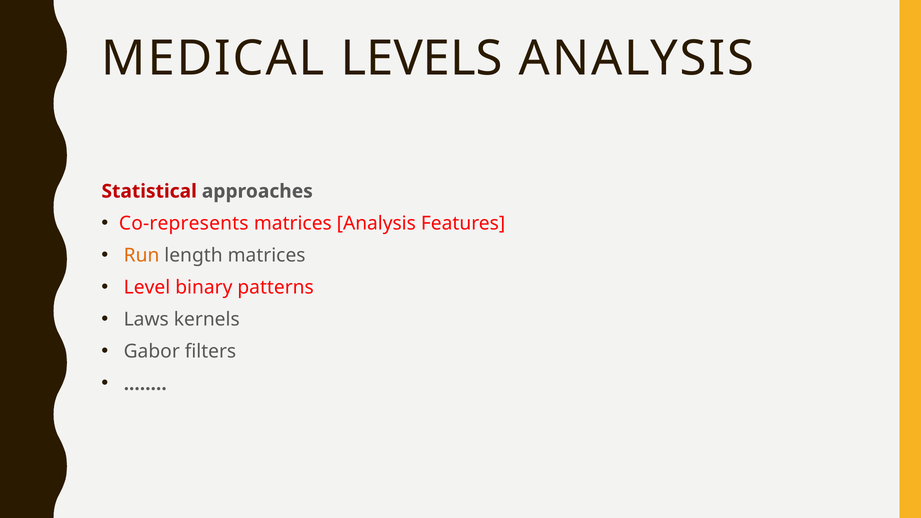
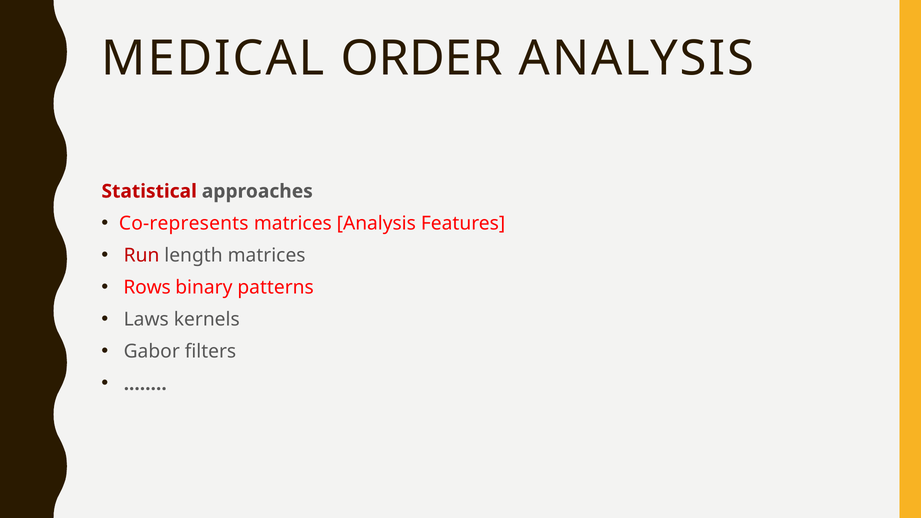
LEVELS: LEVELS -> ORDER
Run colour: orange -> red
Level: Level -> Rows
